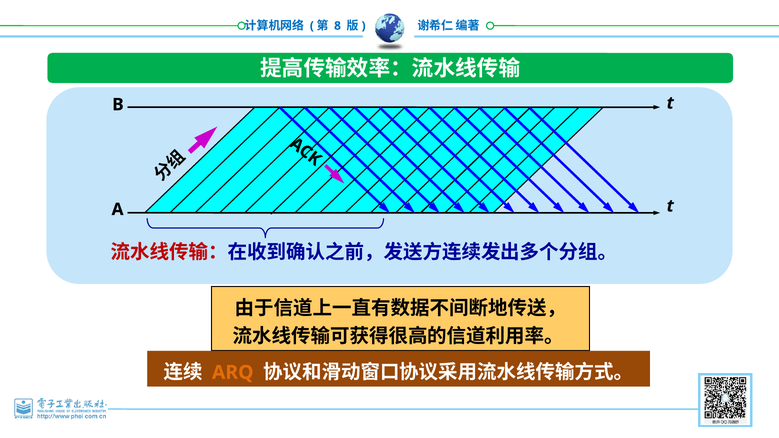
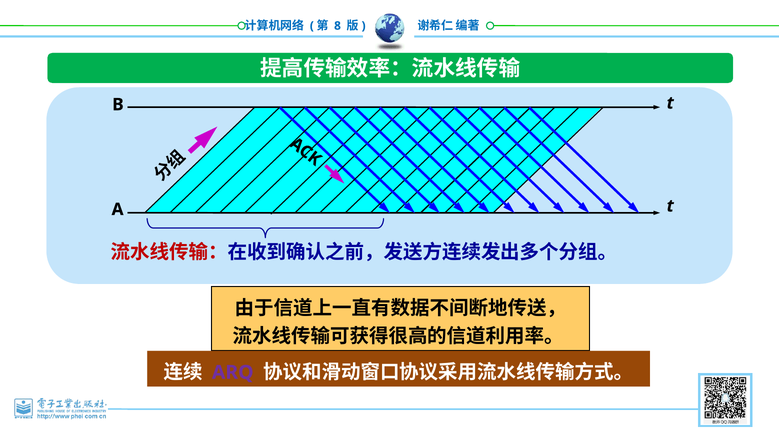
ARQ colour: orange -> purple
